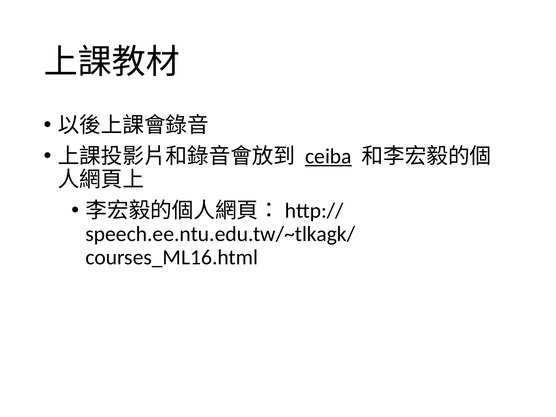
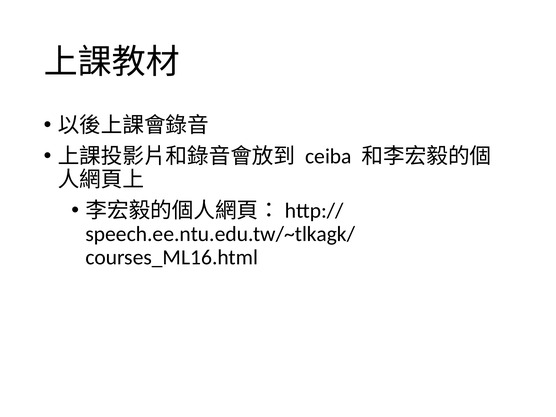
ceiba underline: present -> none
